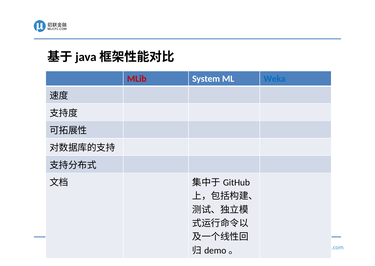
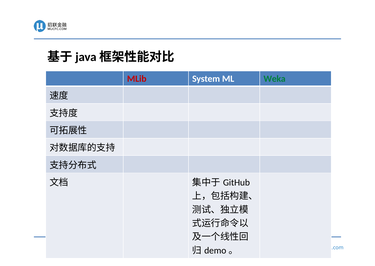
Weka colour: blue -> green
